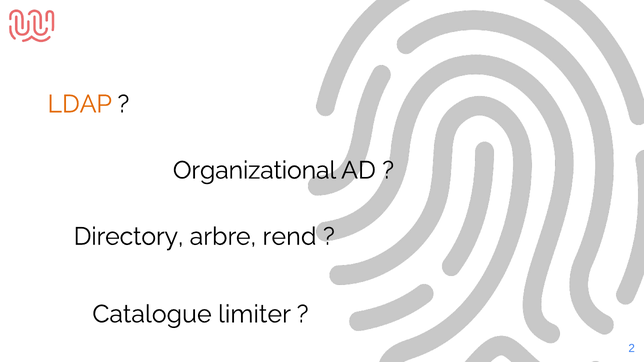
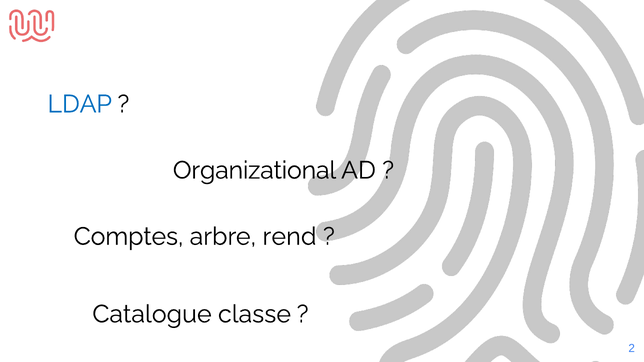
LDAP colour: orange -> blue
Directory: Directory -> Comptes
limiter: limiter -> classe
